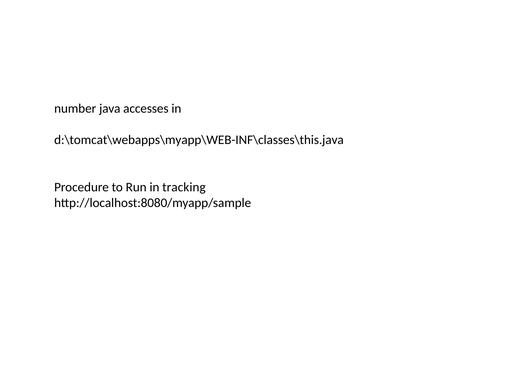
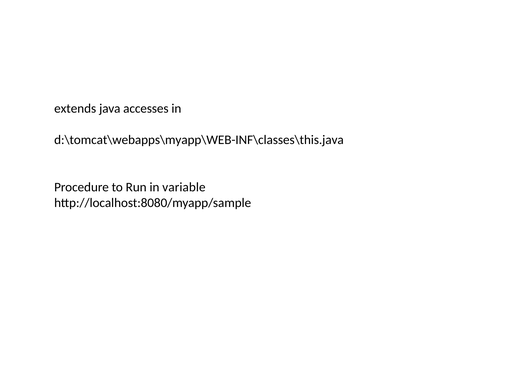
number: number -> extends
tracking: tracking -> variable
